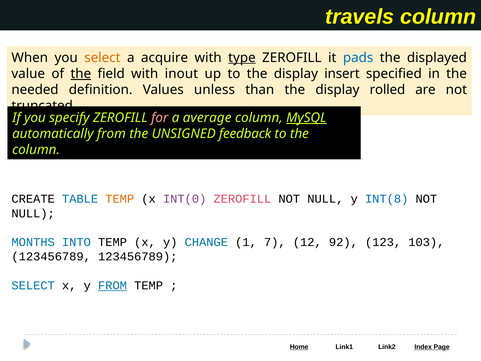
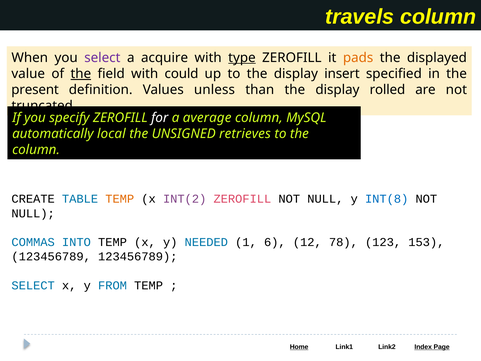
select at (102, 58) colour: orange -> purple
pads colour: blue -> orange
inout: inout -> could
needed: needed -> present
for colour: pink -> white
MySQL underline: present -> none
automatically from: from -> local
feedback: feedback -> retrieves
INT(0: INT(0 -> INT(2
MONTHS: MONTHS -> COMMAS
CHANGE: CHANGE -> NEEDED
7: 7 -> 6
92: 92 -> 78
103: 103 -> 153
FROM at (113, 285) underline: present -> none
